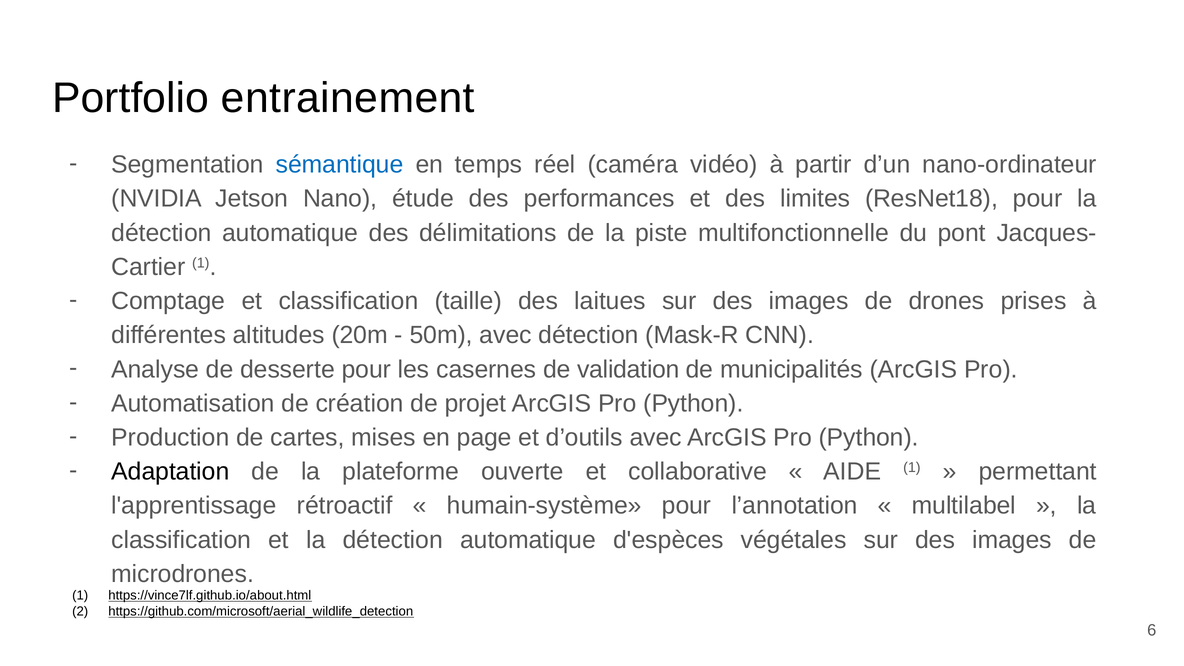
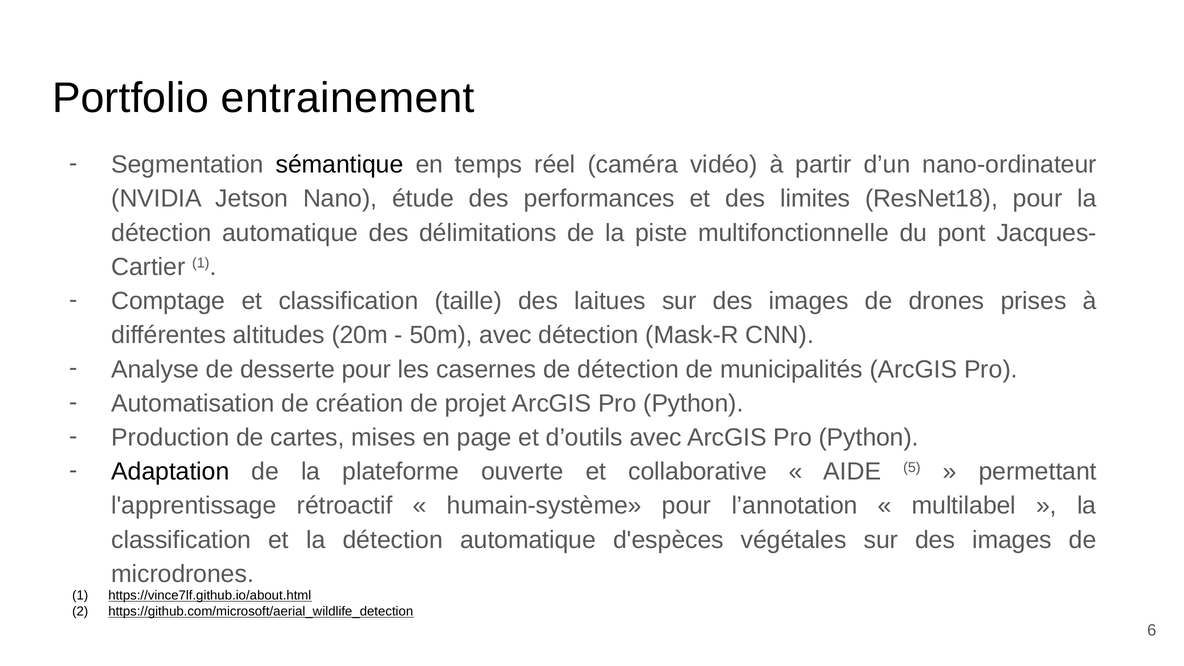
sémantique colour: blue -> black
de validation: validation -> détection
AIDE 1: 1 -> 5
